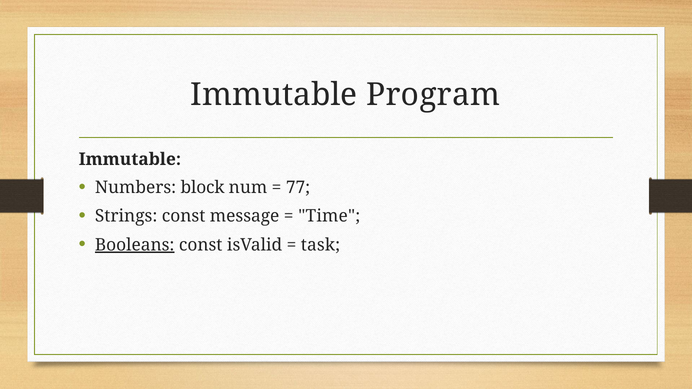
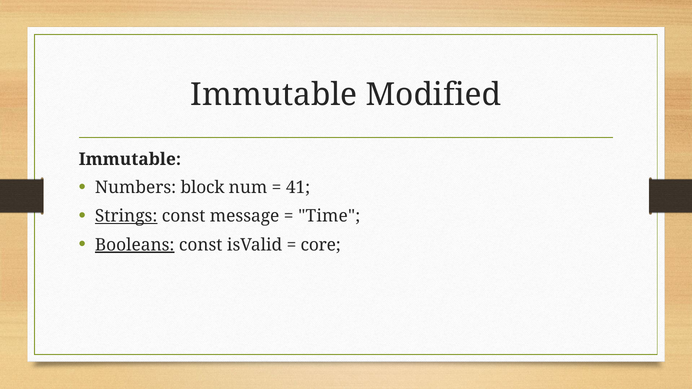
Program: Program -> Modified
77: 77 -> 41
Strings underline: none -> present
task: task -> core
